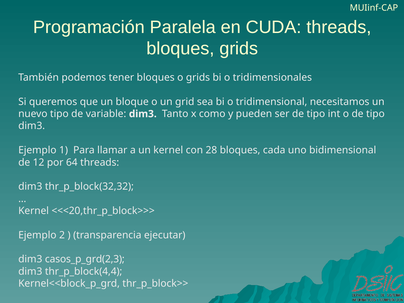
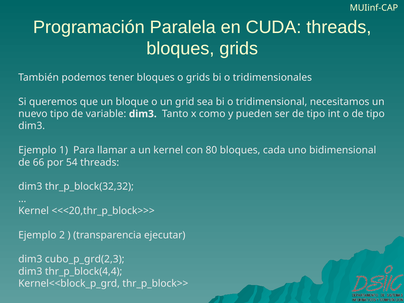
28: 28 -> 80
12: 12 -> 66
64: 64 -> 54
casos_p_grd(2,3: casos_p_grd(2,3 -> cubo_p_grd(2,3
